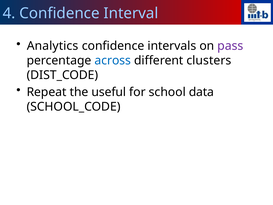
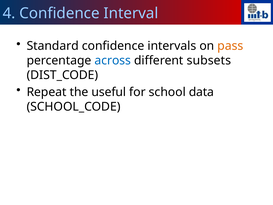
Analytics: Analytics -> Standard
pass colour: purple -> orange
clusters: clusters -> subsets
